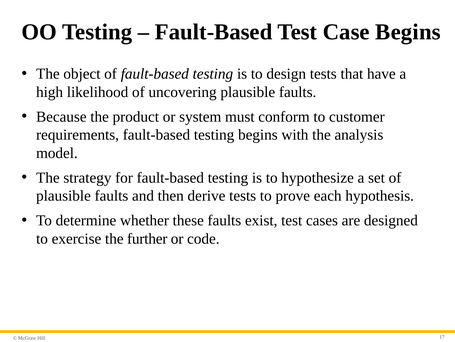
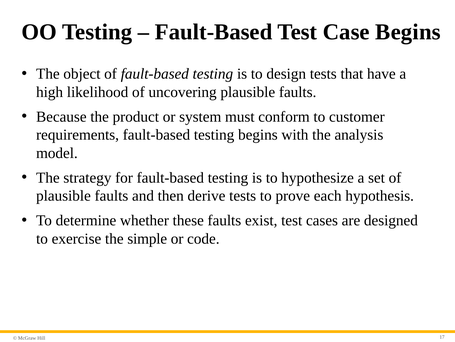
further: further -> simple
